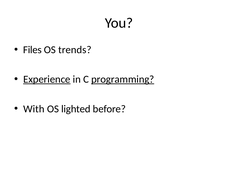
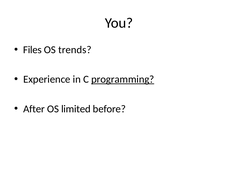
Experience underline: present -> none
With: With -> After
lighted: lighted -> limited
